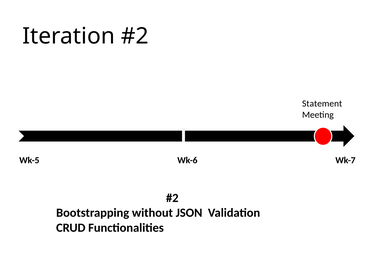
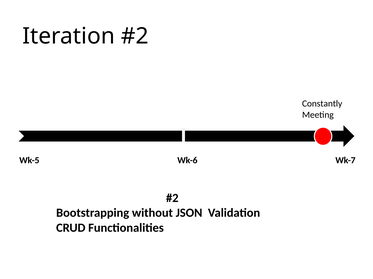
Statement: Statement -> Constantly
